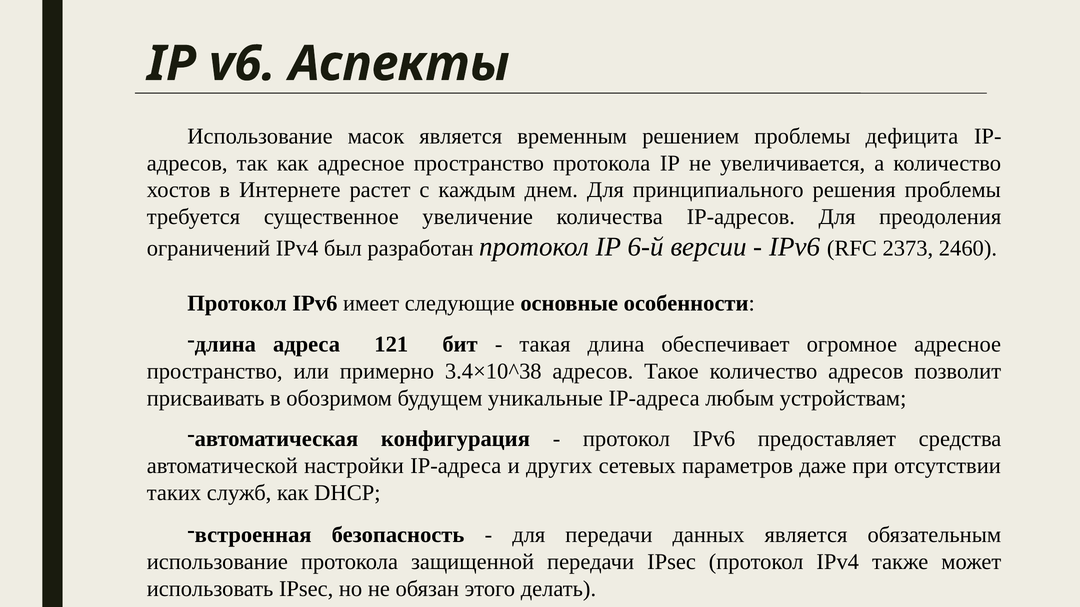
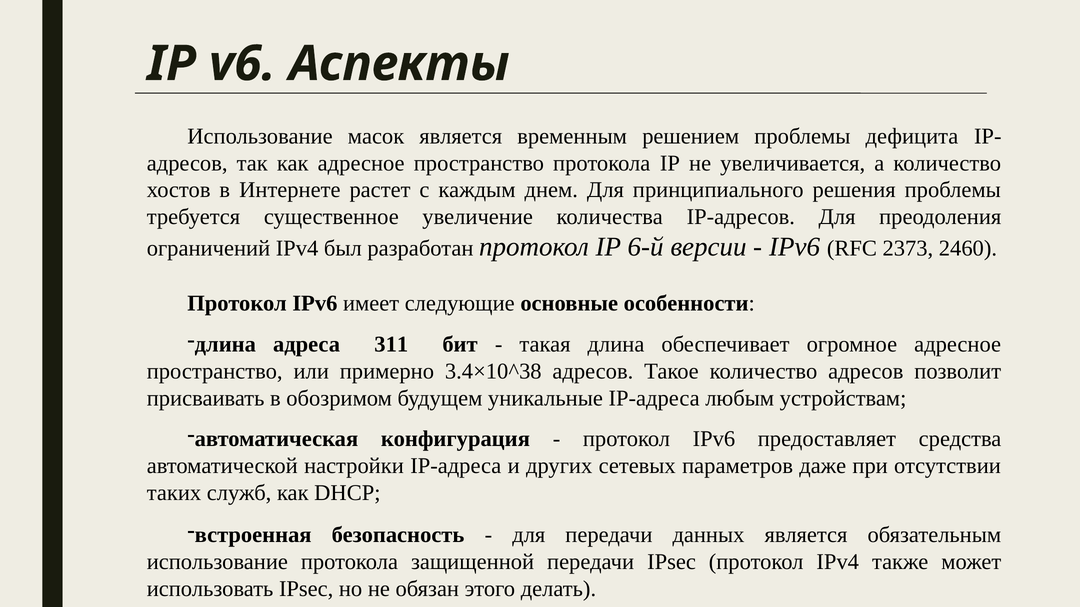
121: 121 -> 311
